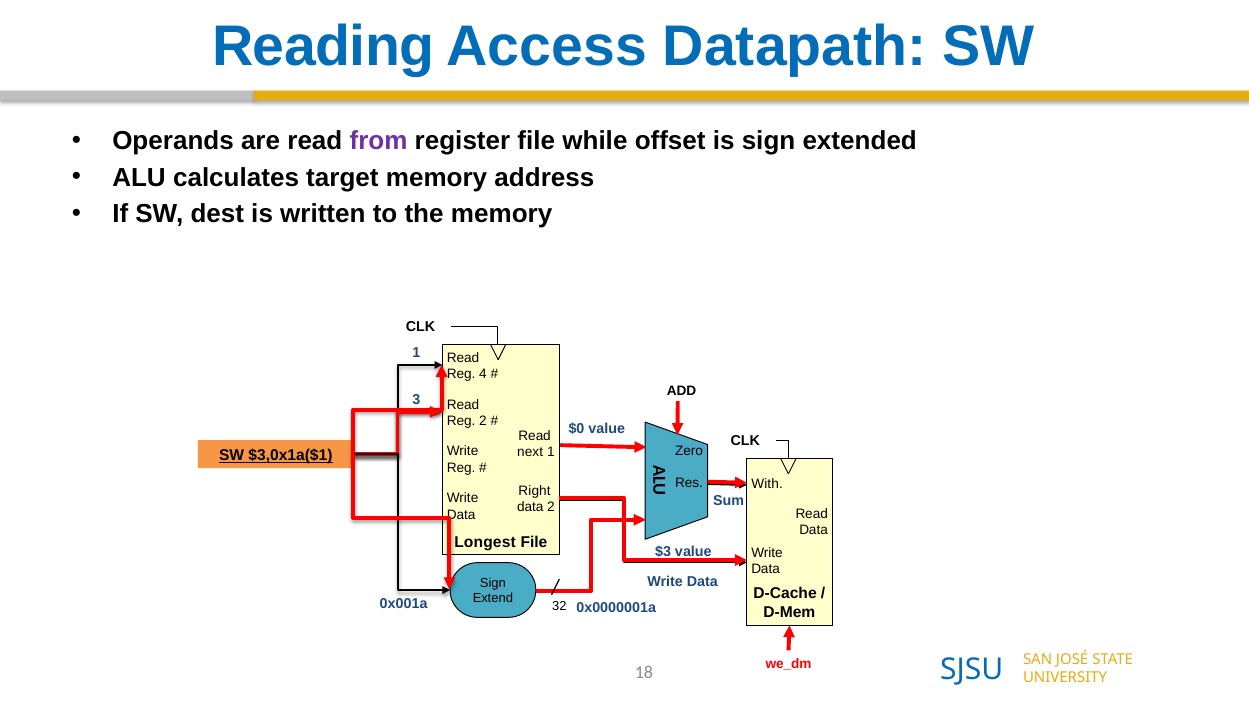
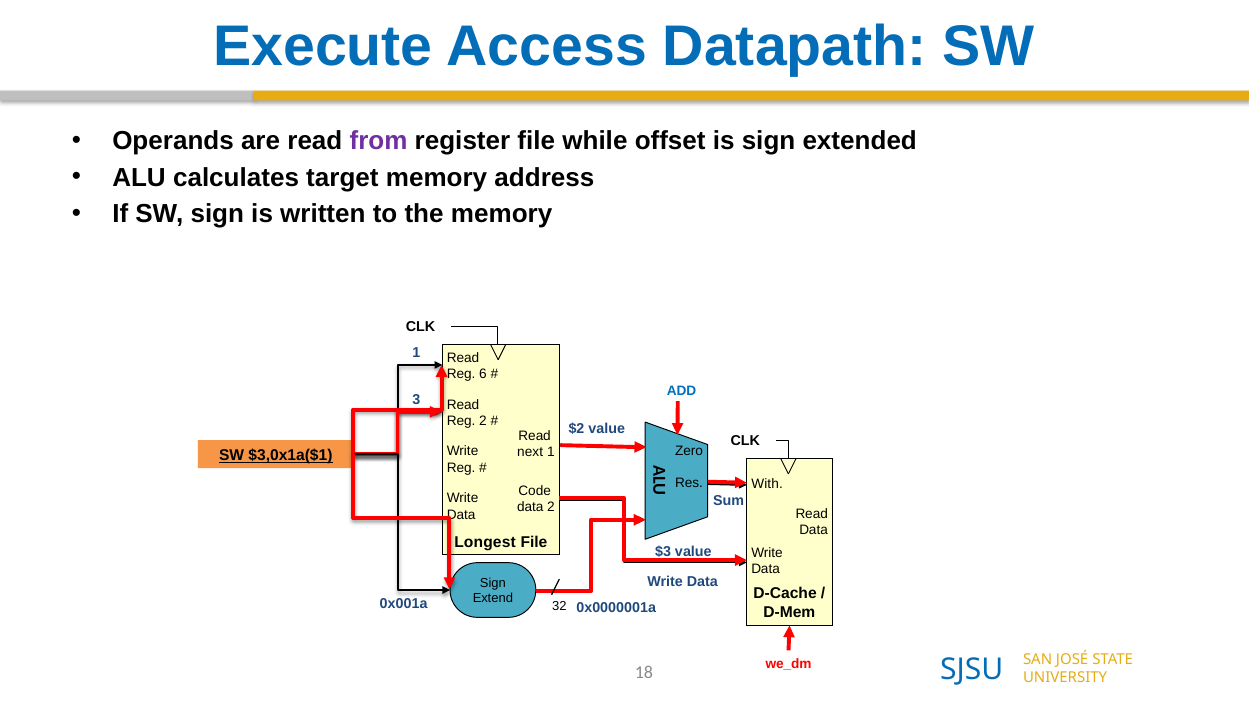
Reading: Reading -> Execute
SW dest: dest -> sign
4: 4 -> 6
ADD colour: black -> blue
$0: $0 -> $2
Right: Right -> Code
